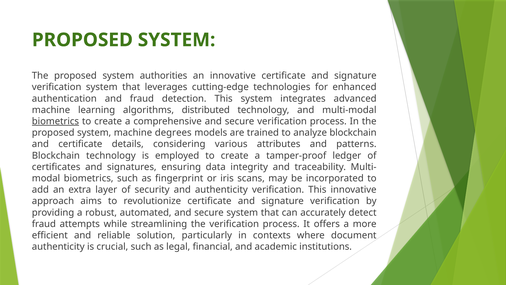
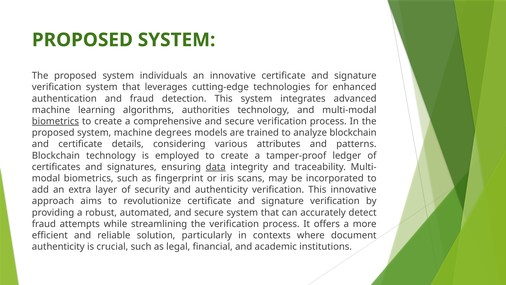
authorities: authorities -> individuals
distributed: distributed -> authorities
data underline: none -> present
